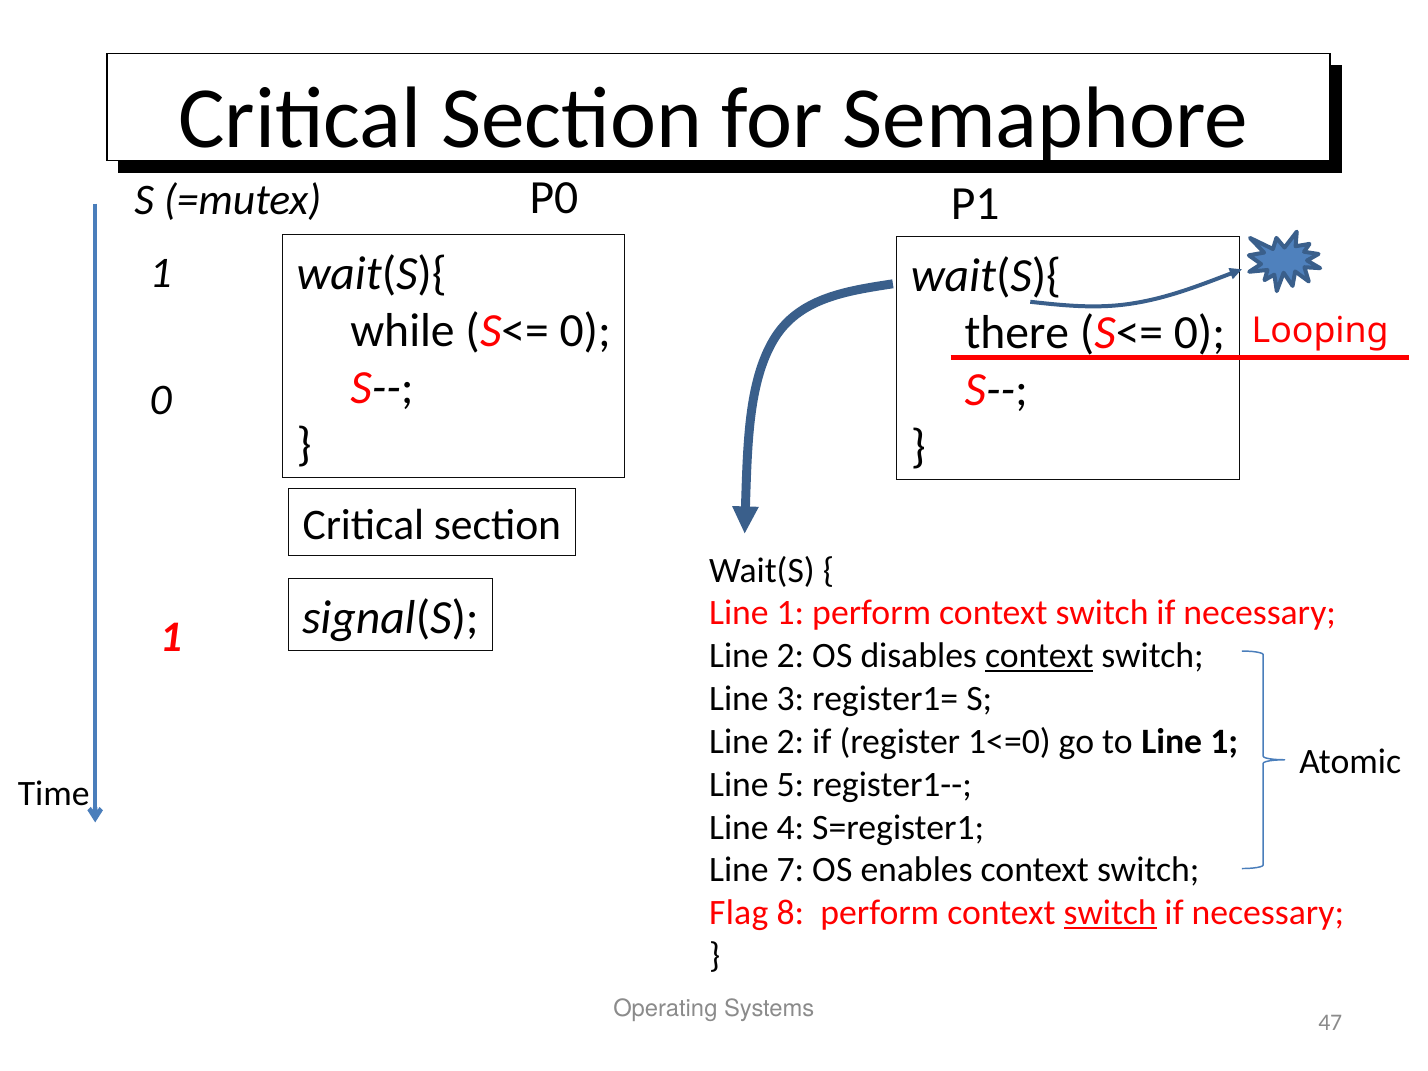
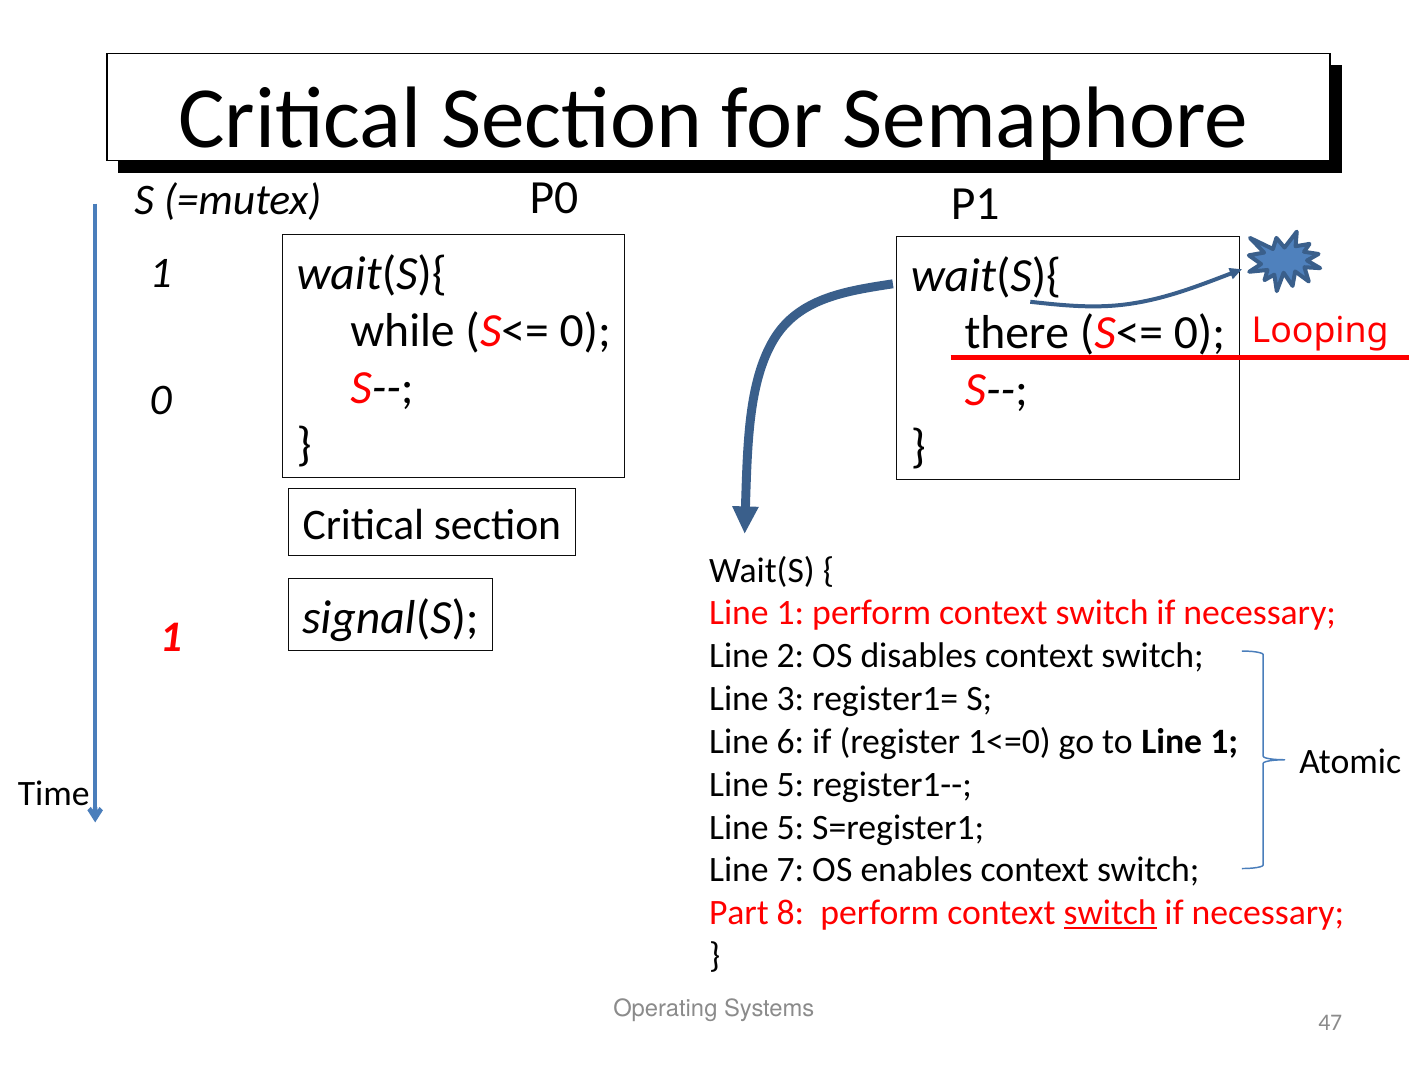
context at (1039, 656) underline: present -> none
2 at (790, 742): 2 -> 6
4 at (790, 827): 4 -> 5
Flag: Flag -> Part
